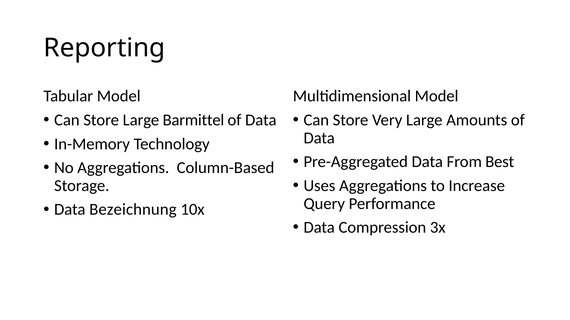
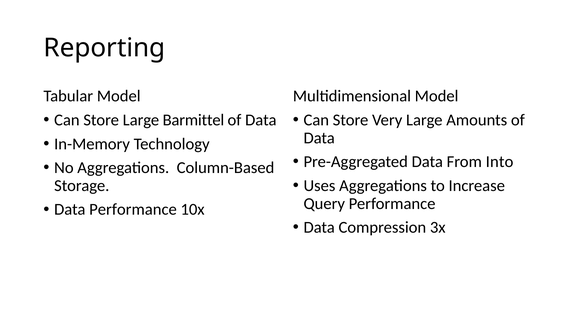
Best: Best -> Into
Data Bezeichnung: Bezeichnung -> Performance
